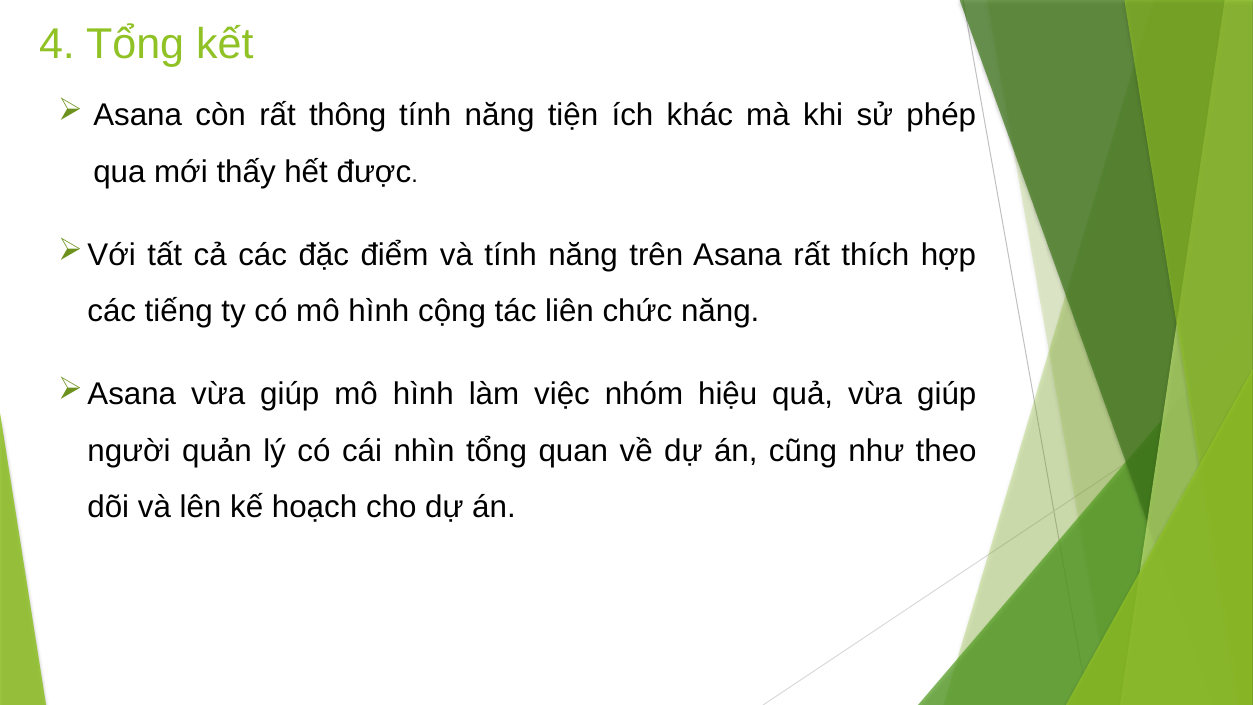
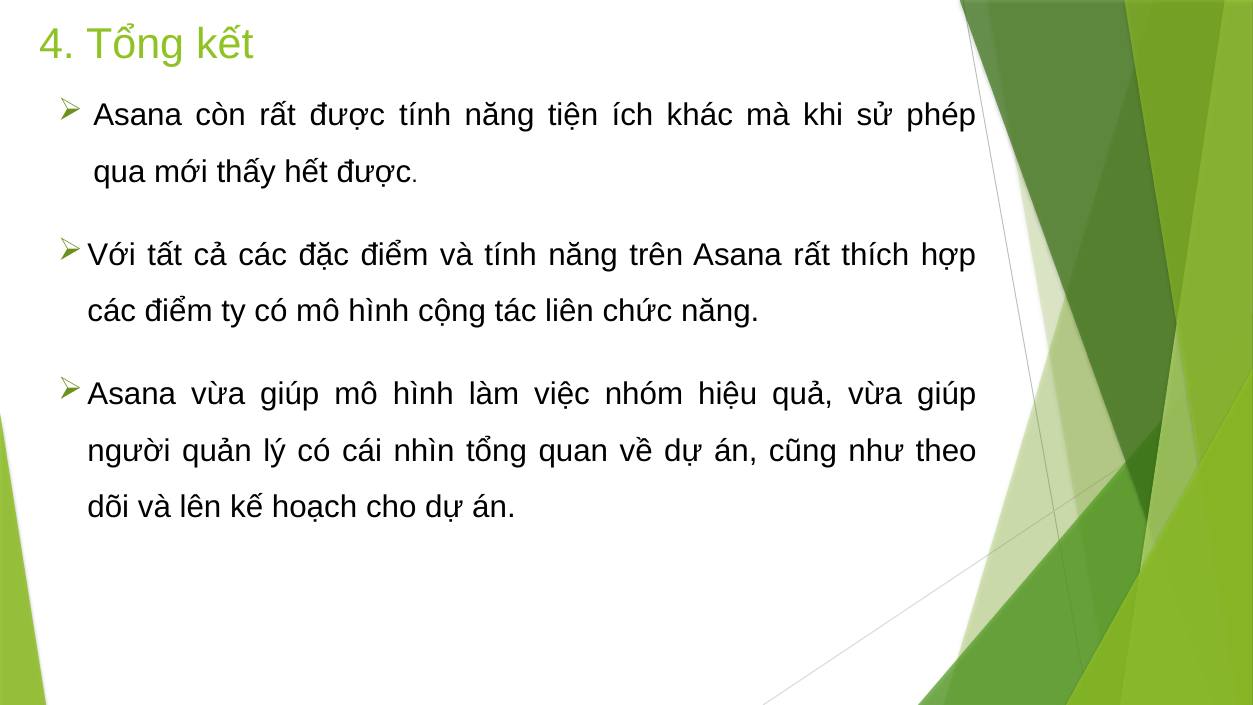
rất thông: thông -> được
các tiếng: tiếng -> điểm
